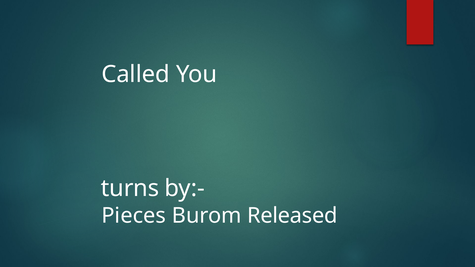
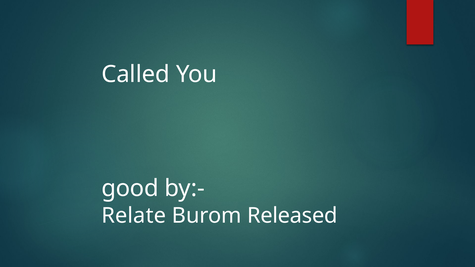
turns: turns -> good
Pieces: Pieces -> Relate
